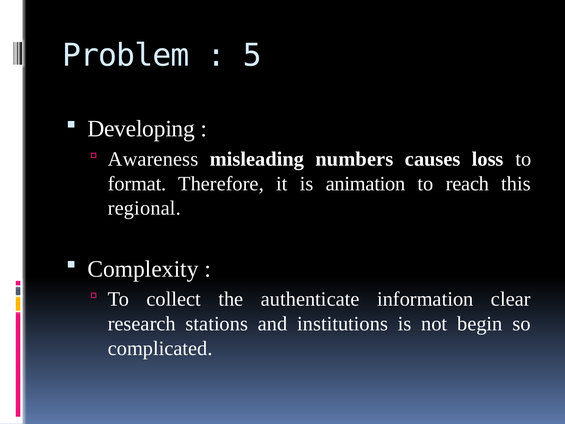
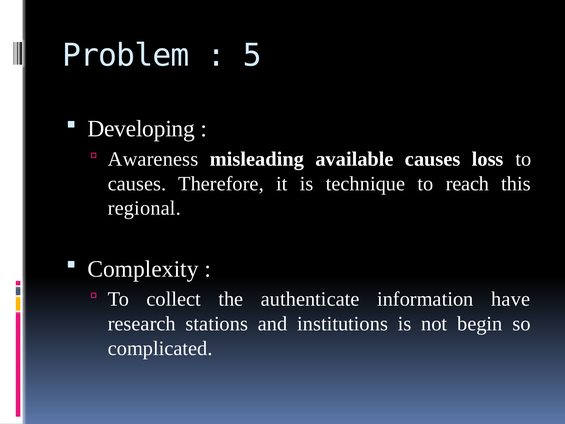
numbers: numbers -> available
format at (137, 184): format -> causes
animation: animation -> technique
clear: clear -> have
